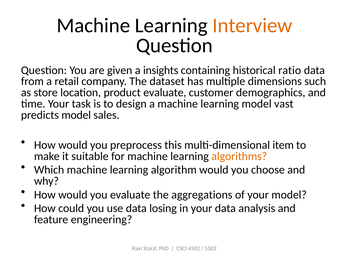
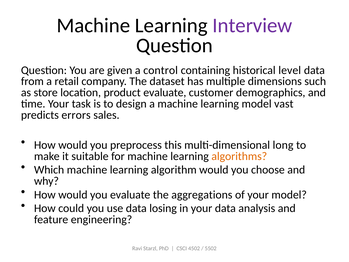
Interview colour: orange -> purple
insights: insights -> control
ratio: ratio -> level
predicts model: model -> errors
item: item -> long
